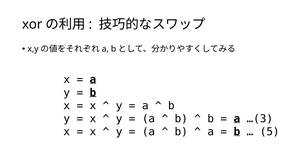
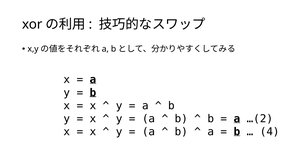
…(3: …(3 -> …(2
5: 5 -> 4
